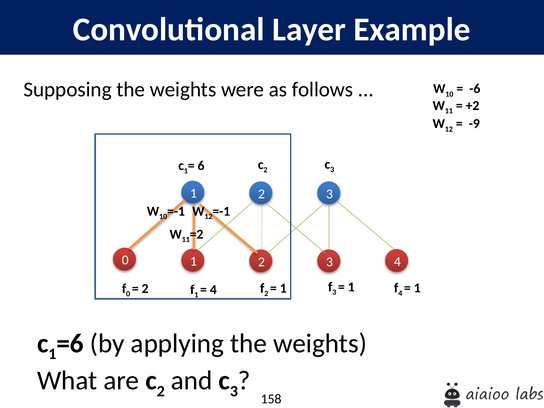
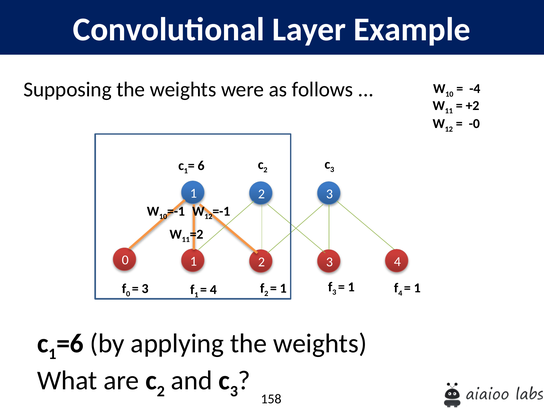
-6: -6 -> -4
-9: -9 -> -0
2 at (145, 289): 2 -> 3
